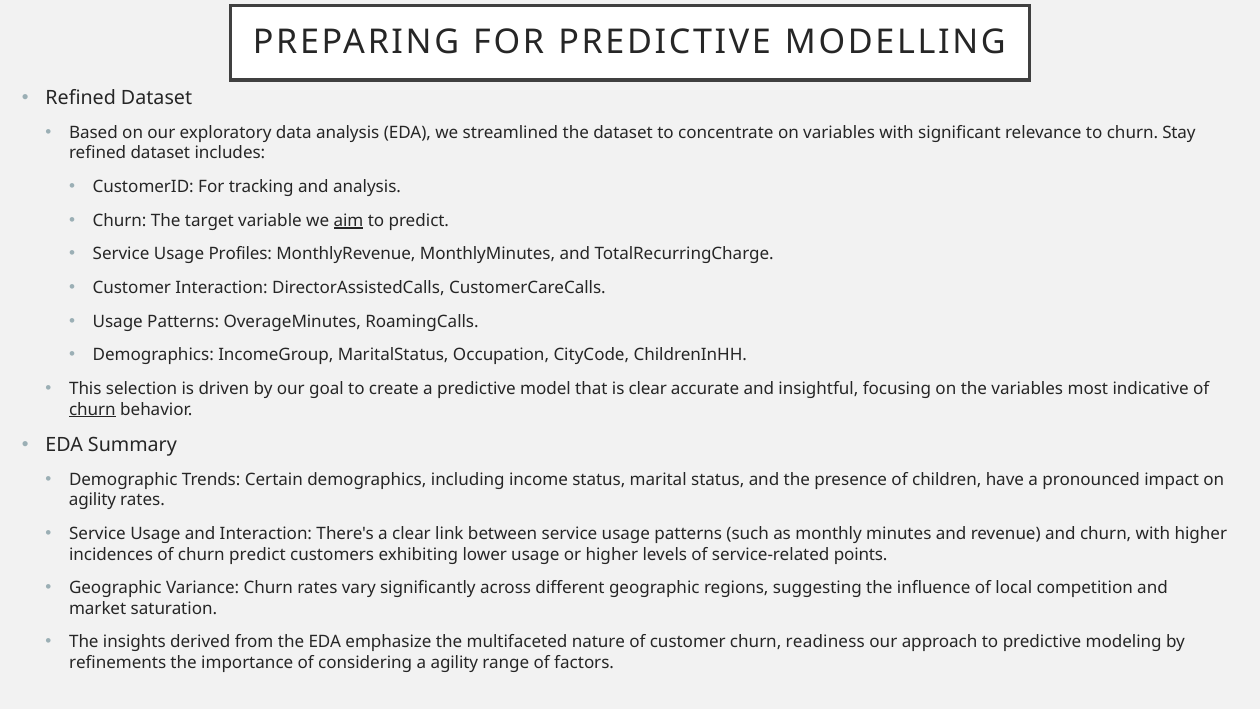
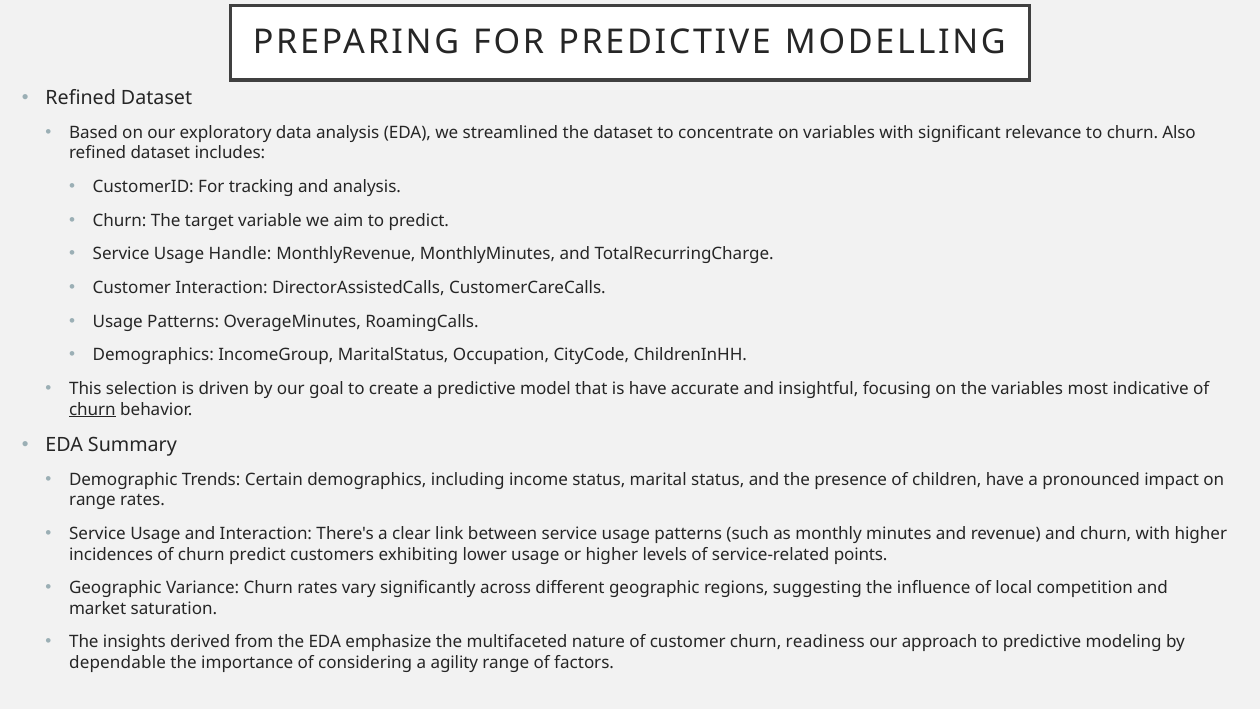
Stay: Stay -> Also
aim underline: present -> none
Profiles: Profiles -> Handle
is clear: clear -> have
agility at (92, 500): agility -> range
refinements: refinements -> dependable
